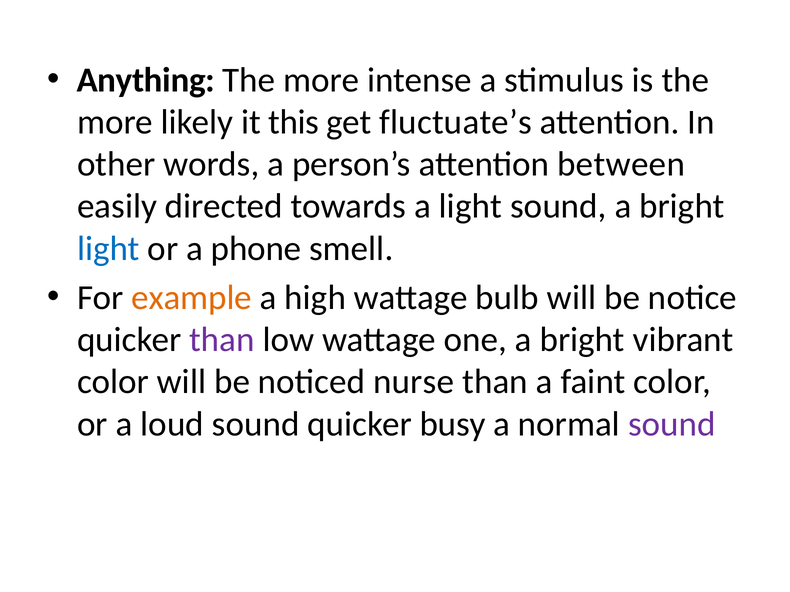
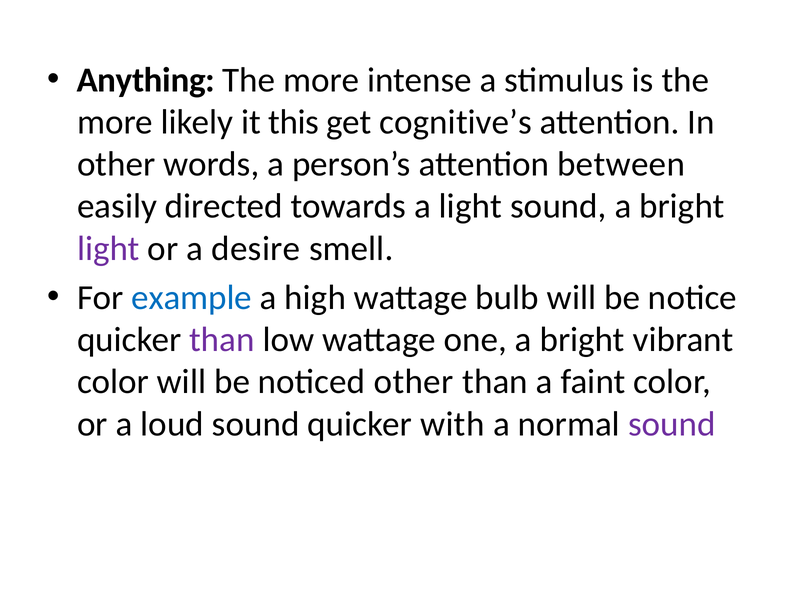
fluctuate’s: fluctuate’s -> cognitive’s
light at (108, 249) colour: blue -> purple
phone: phone -> desire
example colour: orange -> blue
noticed nurse: nurse -> other
busy: busy -> with
